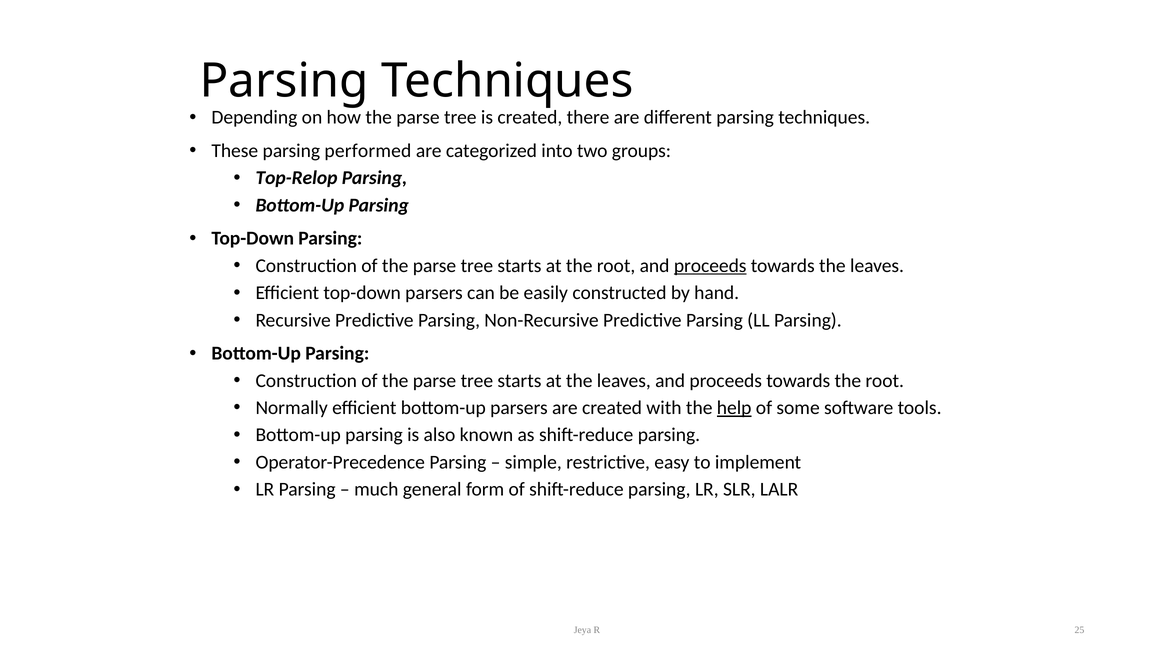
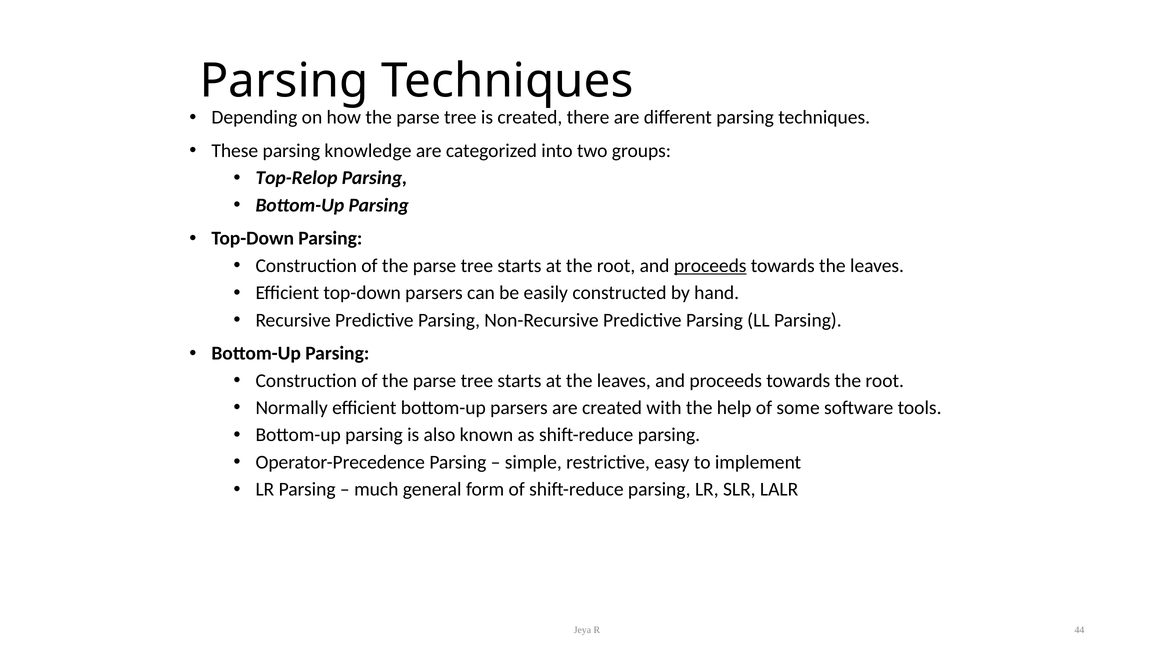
performed: performed -> knowledge
help underline: present -> none
25: 25 -> 44
